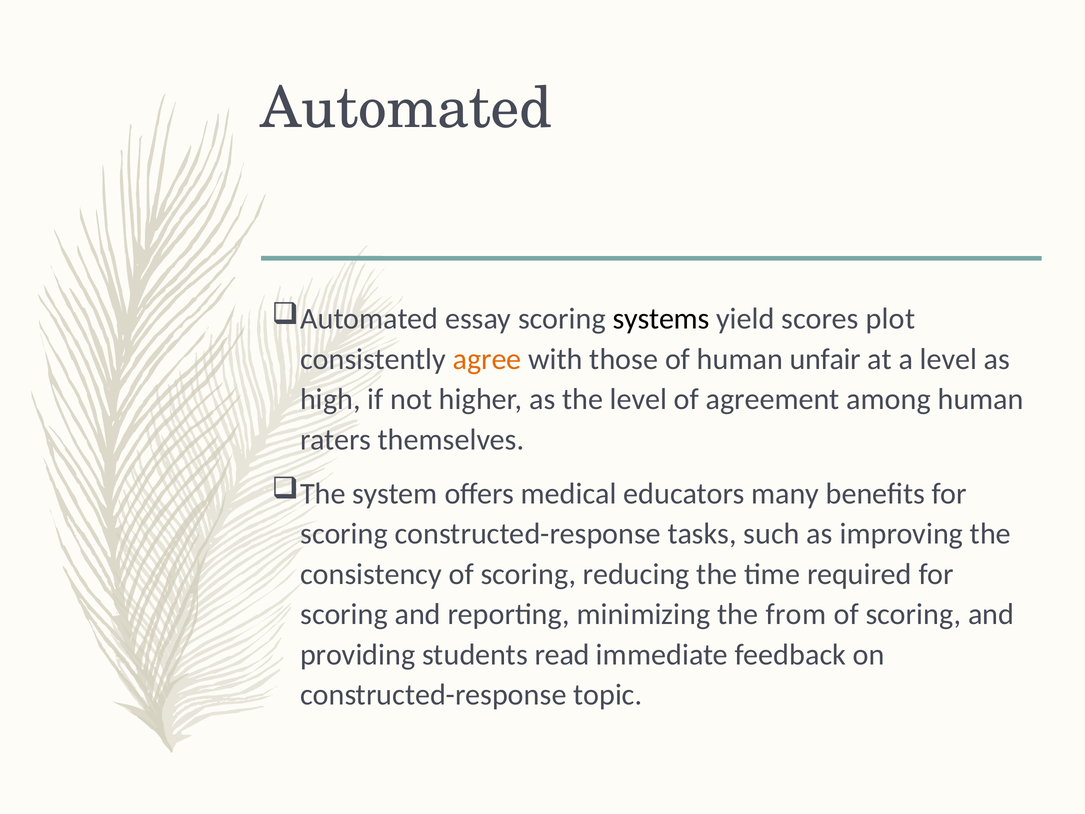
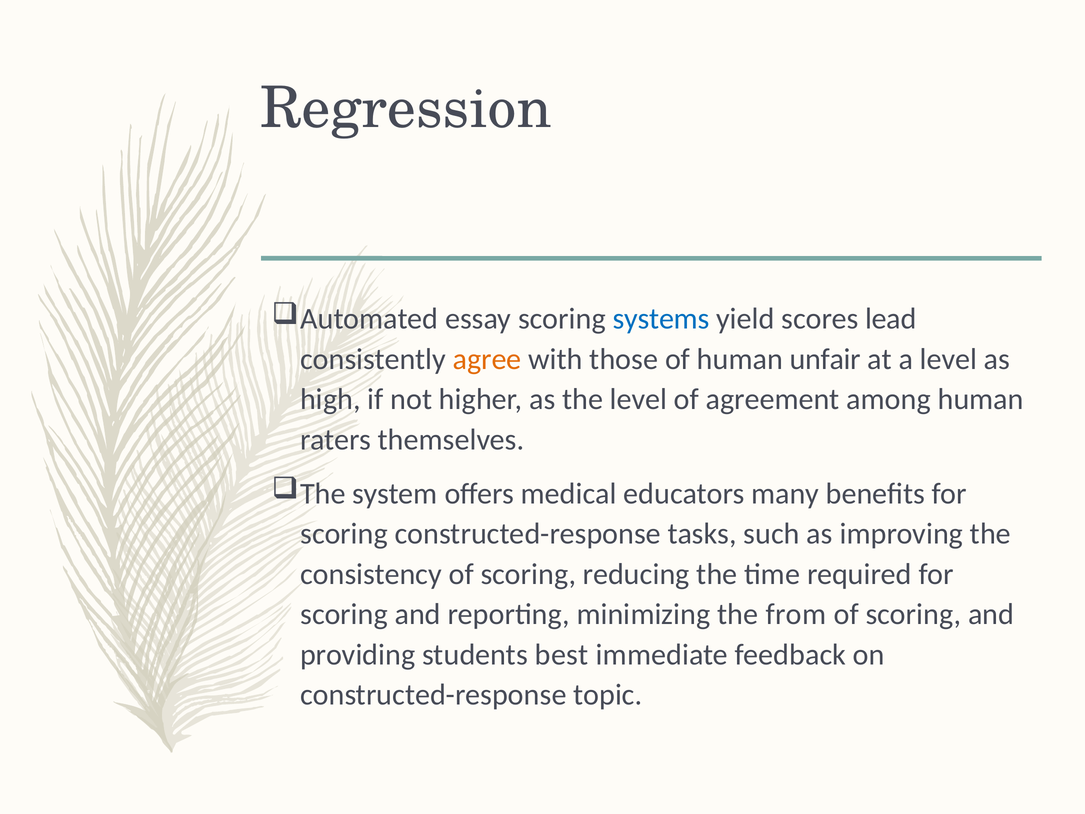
Automated at (406, 108): Automated -> Regression
systems colour: black -> blue
plot: plot -> lead
read: read -> best
